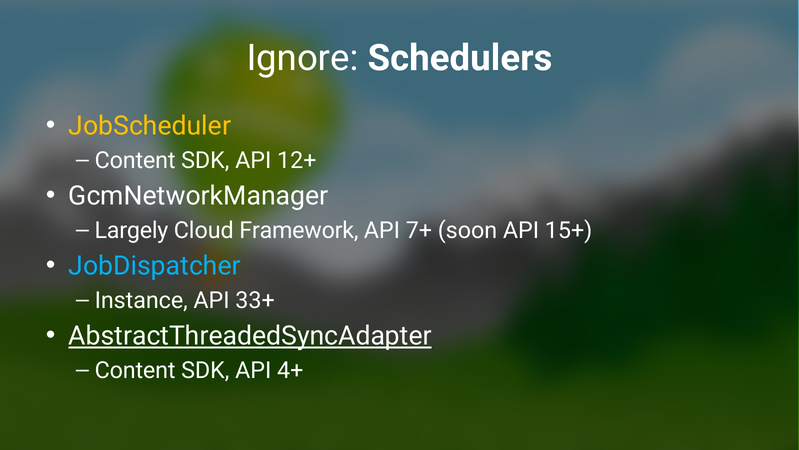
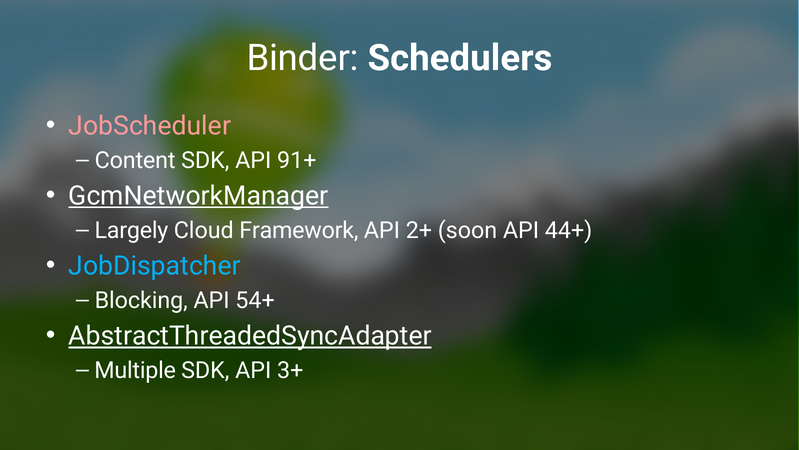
Ignore: Ignore -> Binder
JobScheduler colour: yellow -> pink
12+: 12+ -> 91+
GcmNetworkManager underline: none -> present
7+: 7+ -> 2+
15+: 15+ -> 44+
Instance: Instance -> Blocking
33+: 33+ -> 54+
Content at (135, 370): Content -> Multiple
4+: 4+ -> 3+
